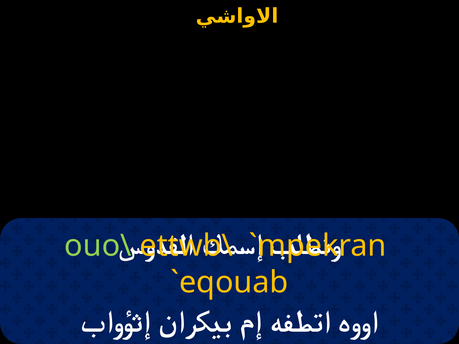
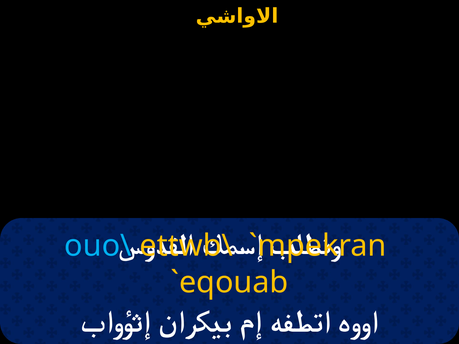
ouo\ colour: light green -> light blue
